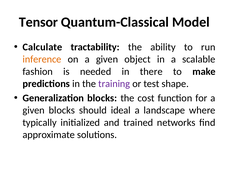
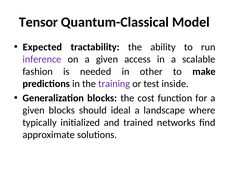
Calculate: Calculate -> Expected
inference colour: orange -> purple
object: object -> access
there: there -> other
shape: shape -> inside
